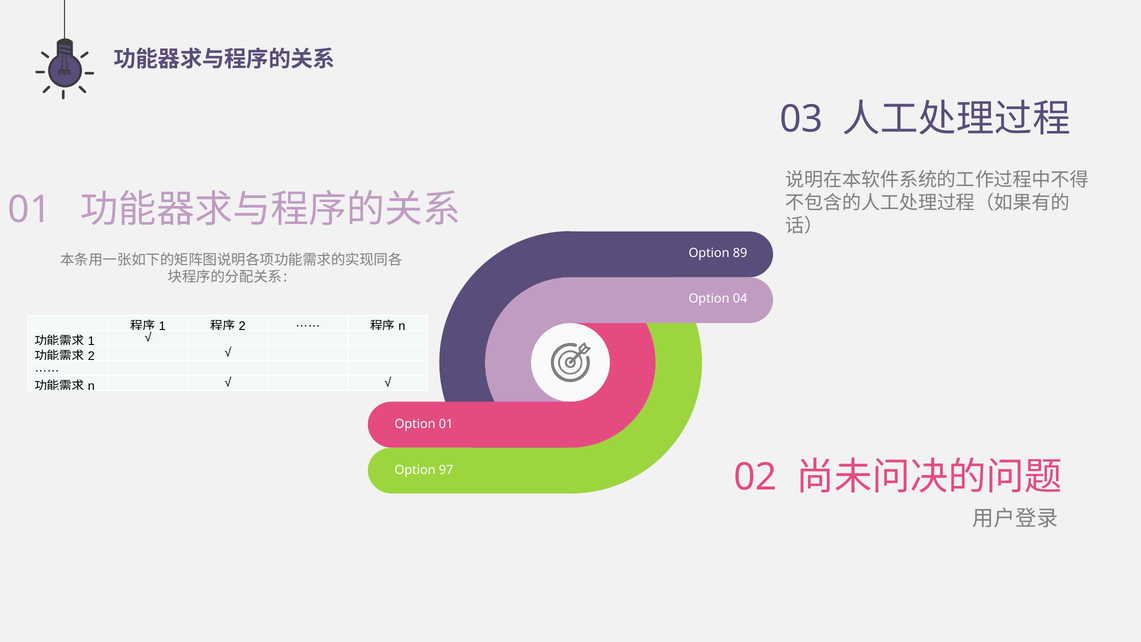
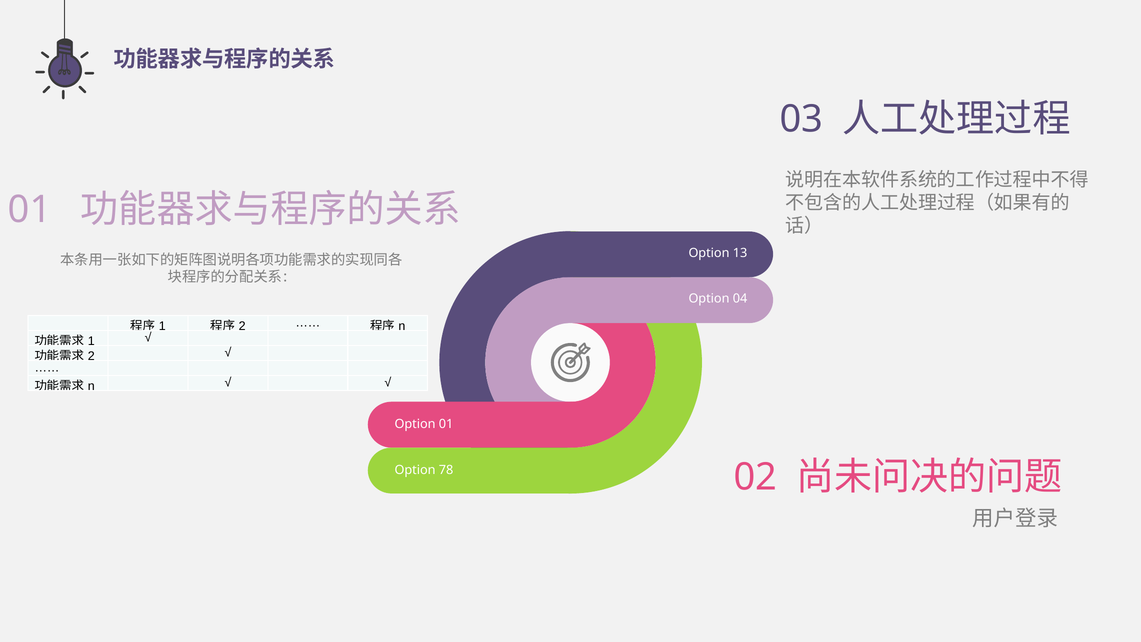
89: 89 -> 13
97: 97 -> 78
